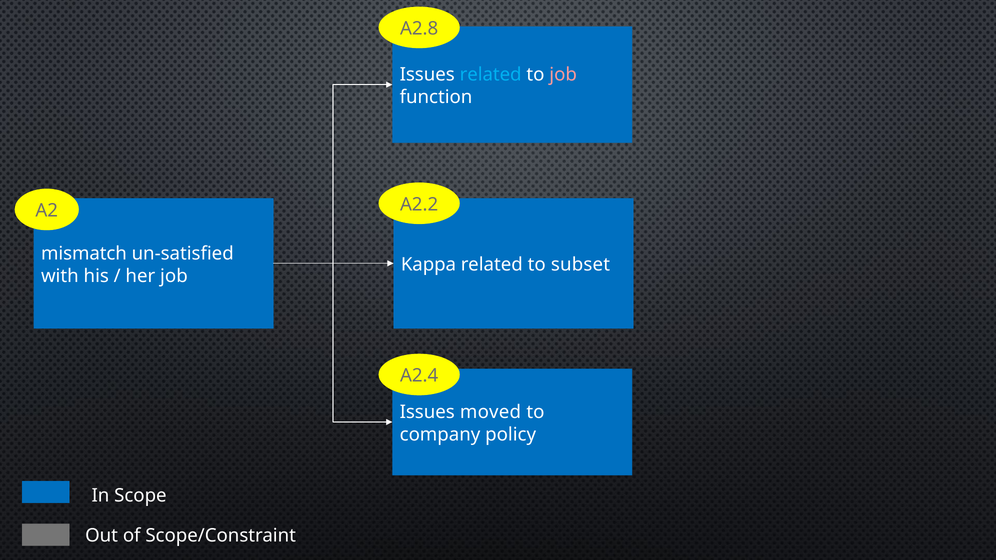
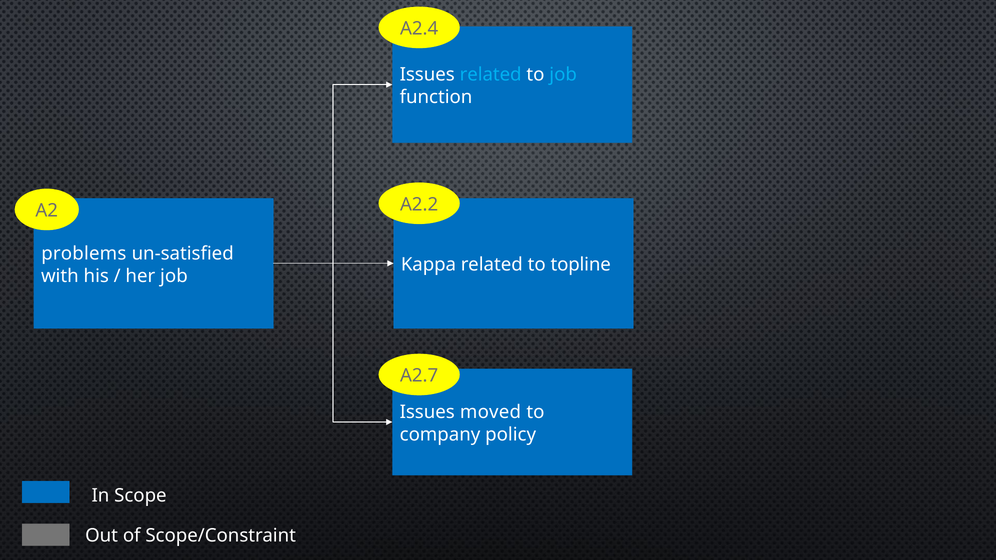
A2.8: A2.8 -> A2.4
job at (563, 75) colour: pink -> light blue
mismatch: mismatch -> problems
subset: subset -> topline
A2.4: A2.4 -> A2.7
